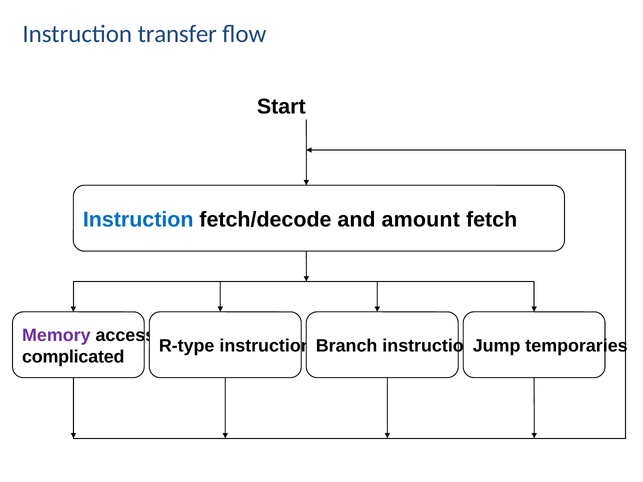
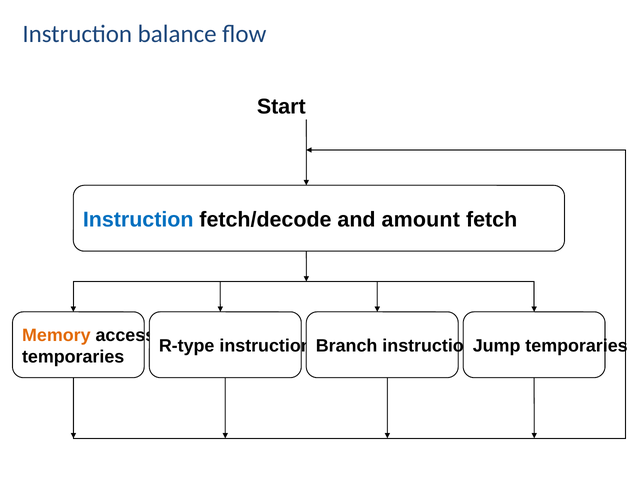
transfer: transfer -> balance
Memory colour: purple -> orange
complicated at (73, 357): complicated -> temporaries
